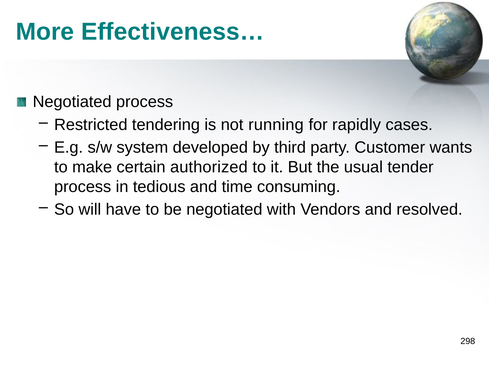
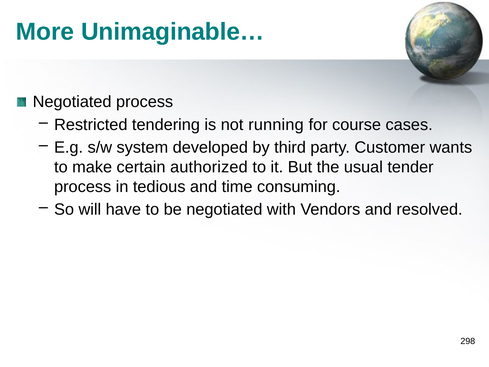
Effectiveness…: Effectiveness… -> Unimaginable…
rapidly: rapidly -> course
